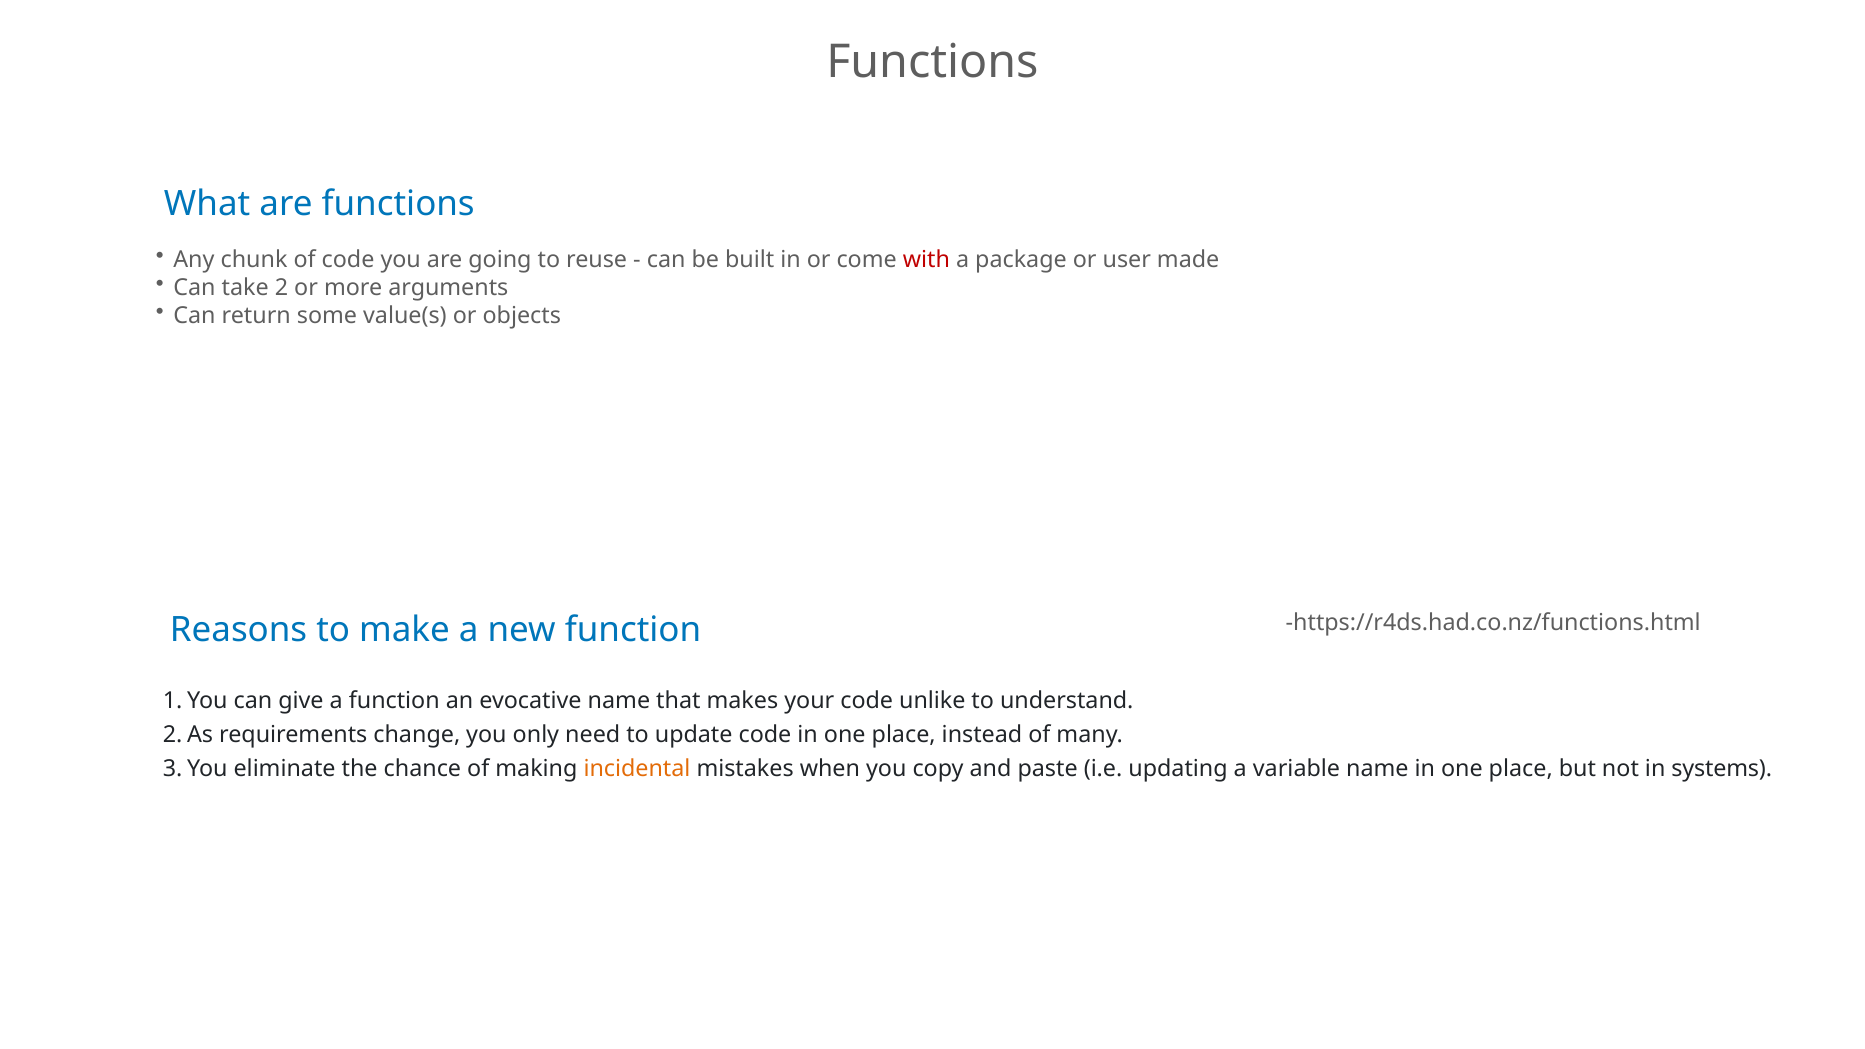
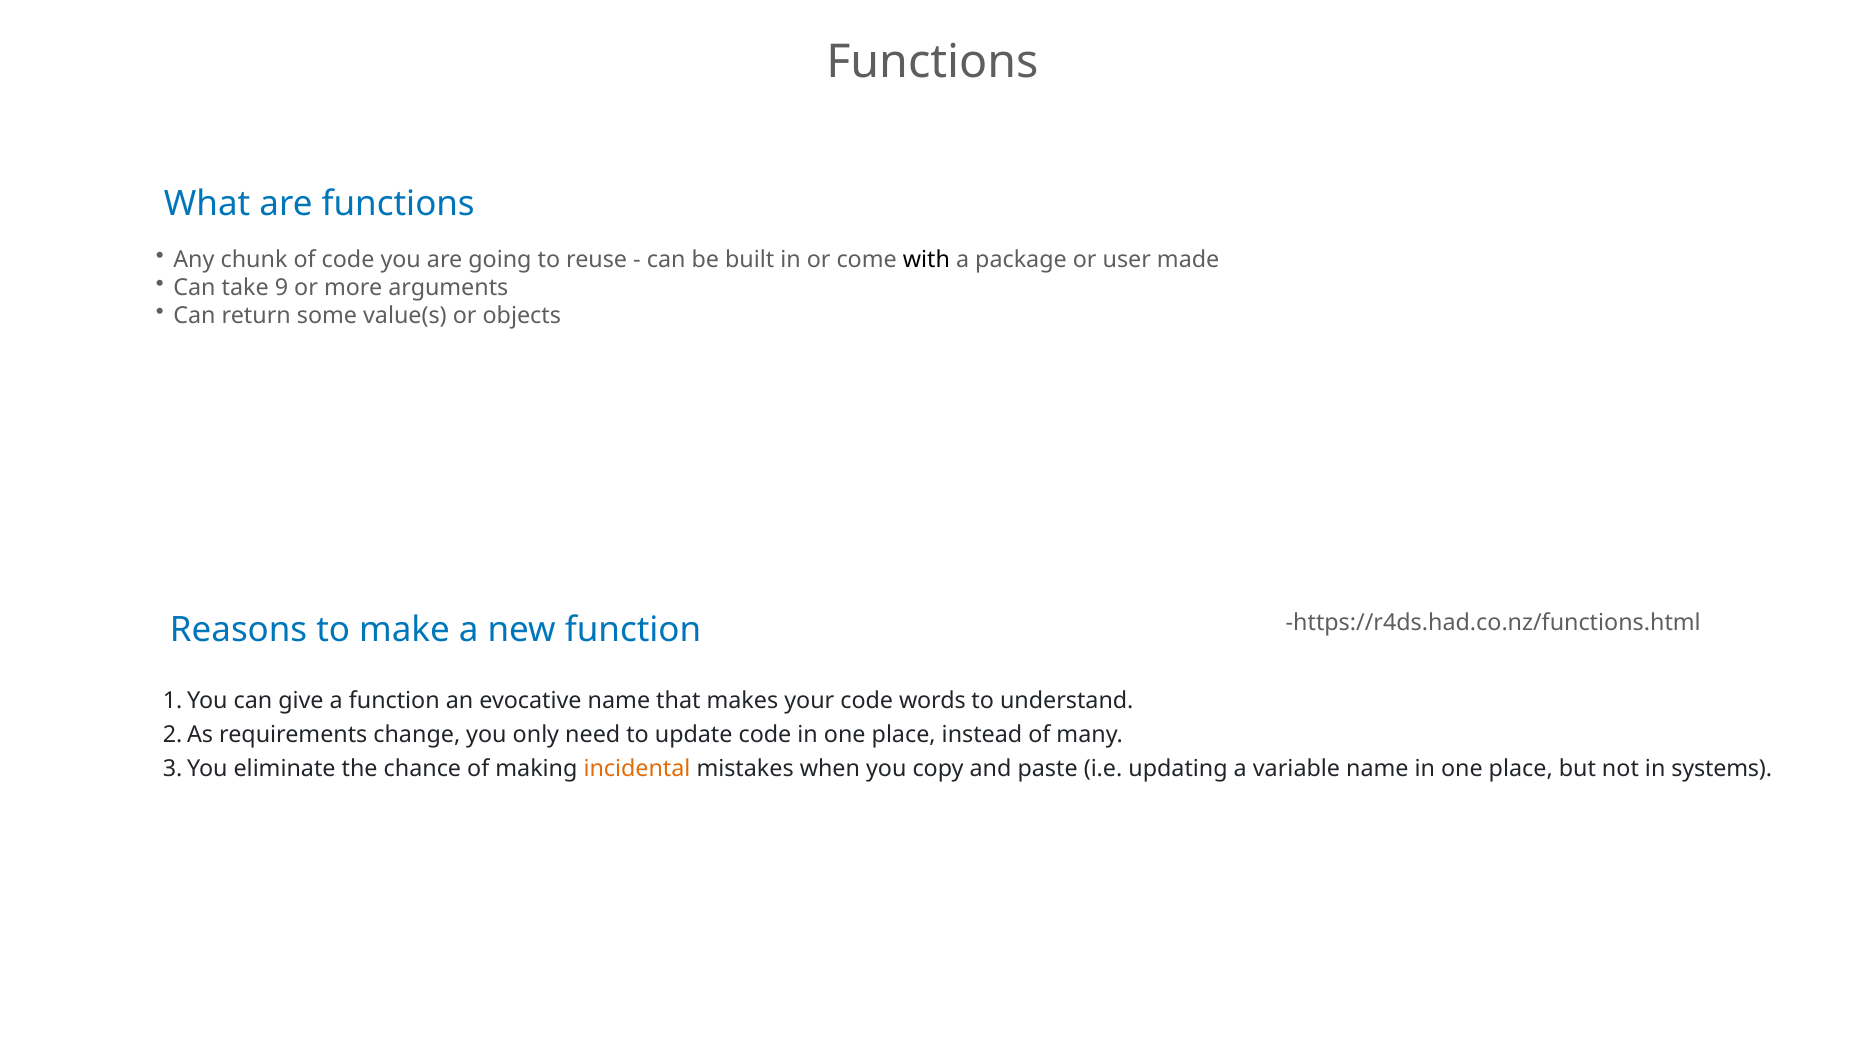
with colour: red -> black
2: 2 -> 9
unlike: unlike -> words
